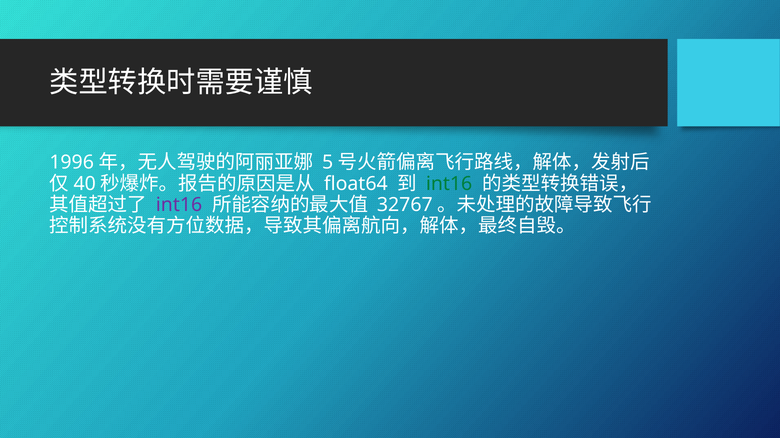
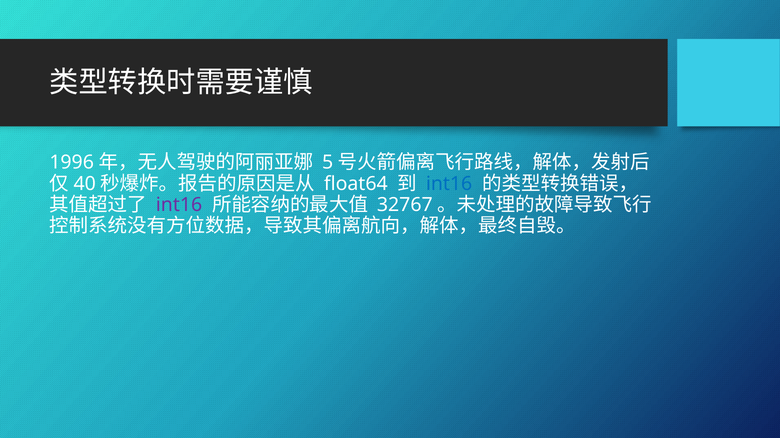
int16 at (449, 184) colour: green -> blue
